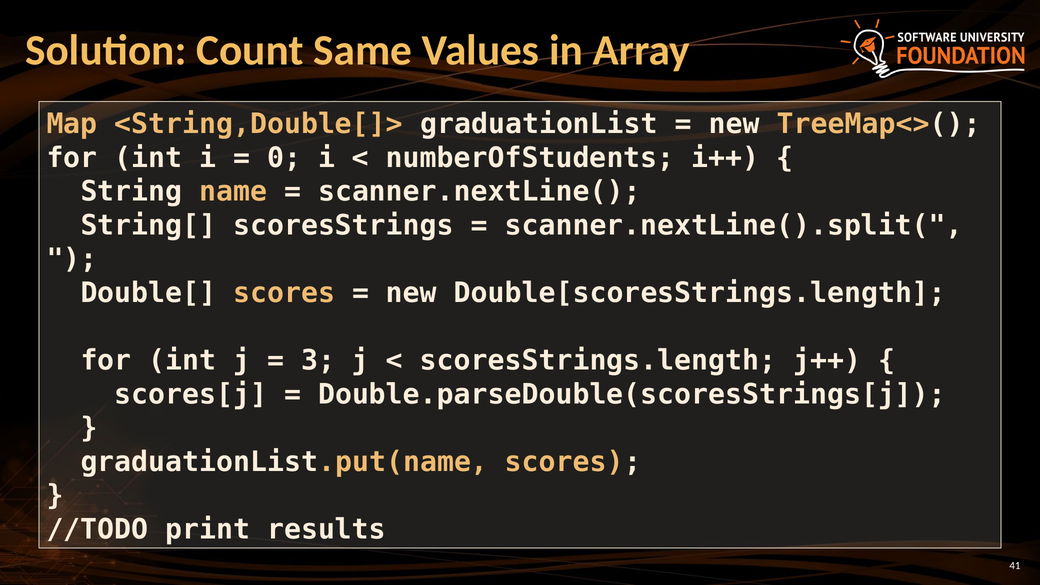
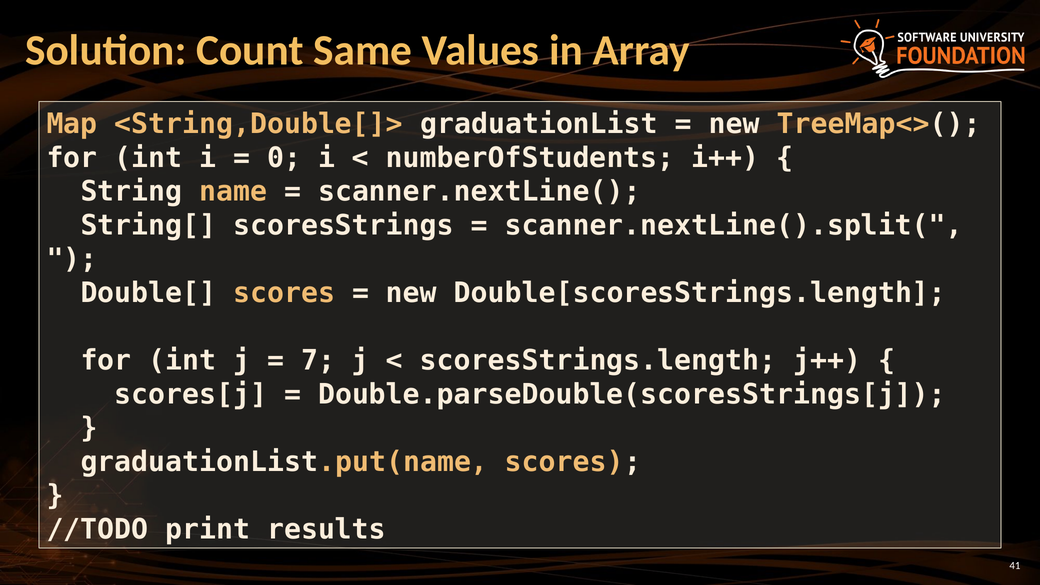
3: 3 -> 7
